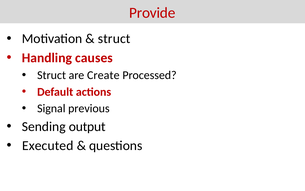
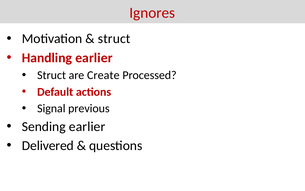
Provide: Provide -> Ignores
Handling causes: causes -> earlier
Sending output: output -> earlier
Executed: Executed -> Delivered
